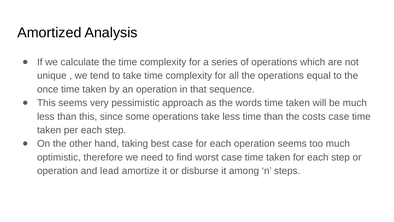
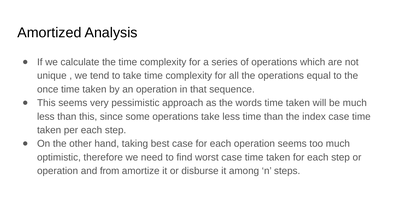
costs: costs -> index
lead: lead -> from
